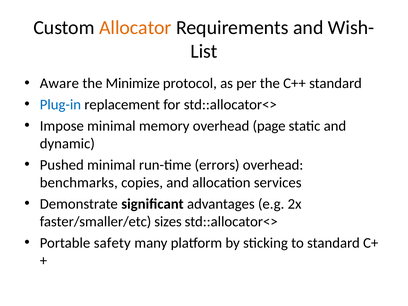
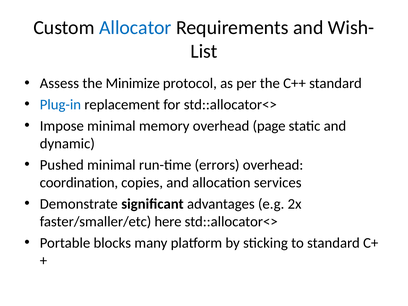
Allocator colour: orange -> blue
Aware: Aware -> Assess
benchmarks: benchmarks -> coordination
sizes: sizes -> here
safety: safety -> blocks
